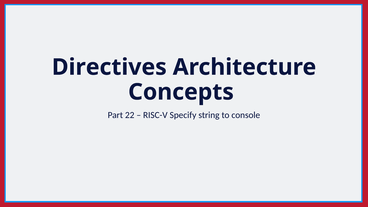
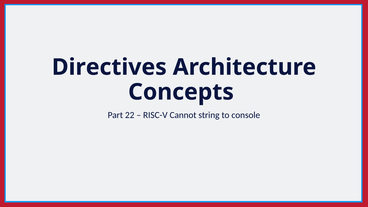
Specify: Specify -> Cannot
